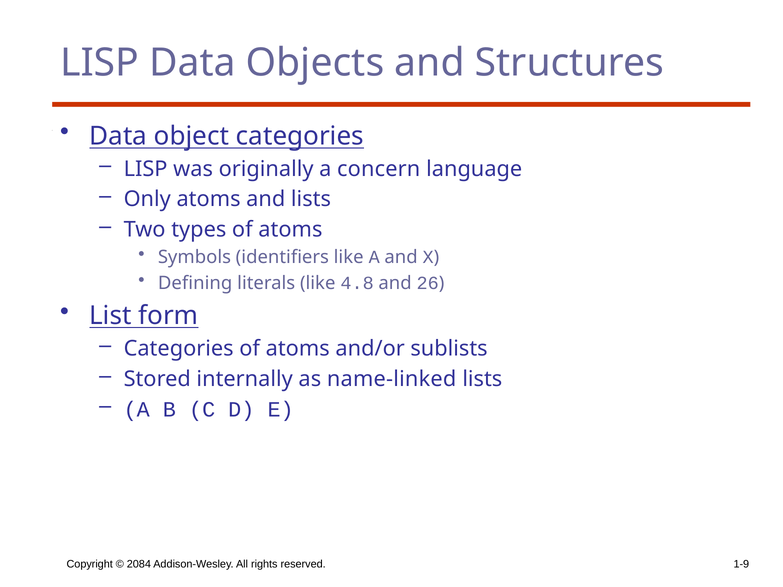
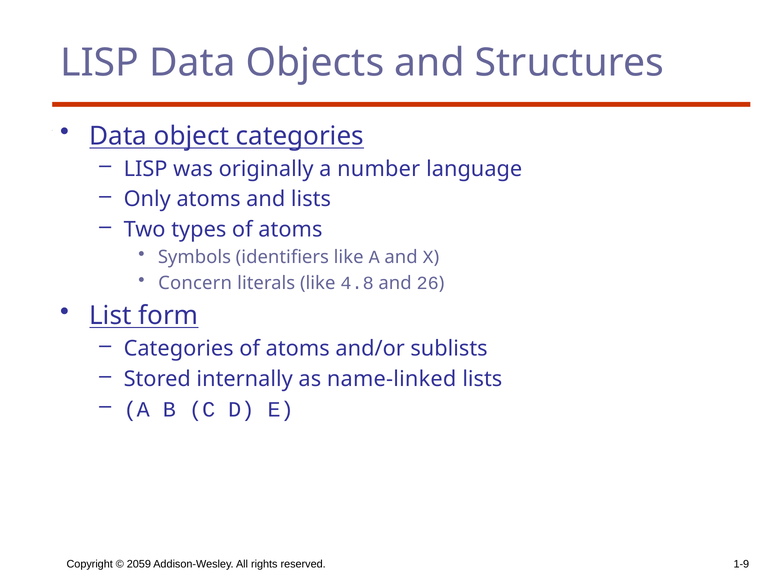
concern: concern -> number
Defining: Defining -> Concern
2084: 2084 -> 2059
